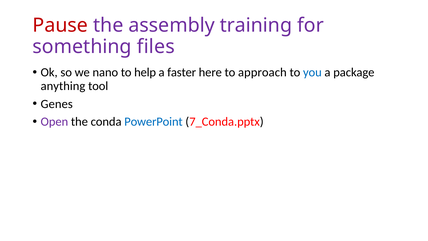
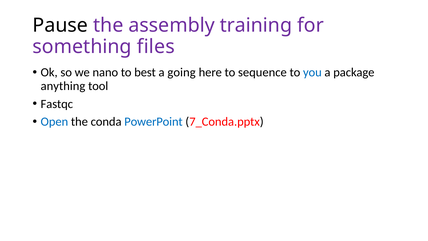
Pause colour: red -> black
help: help -> best
faster: faster -> going
approach: approach -> sequence
Genes: Genes -> Fastqc
Open colour: purple -> blue
